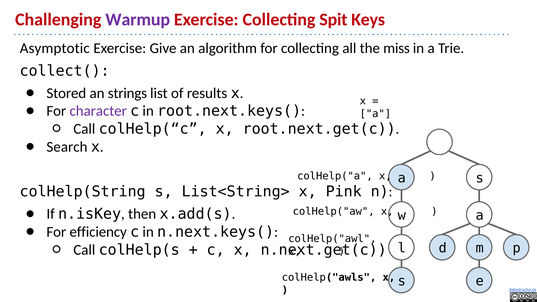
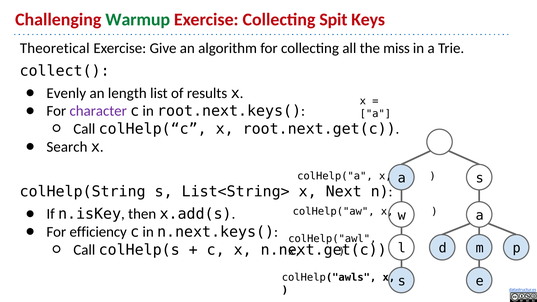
Warmup colour: purple -> green
Asymptotic: Asymptotic -> Theoretical
Stored: Stored -> Evenly
strings: strings -> length
Pink: Pink -> Next
